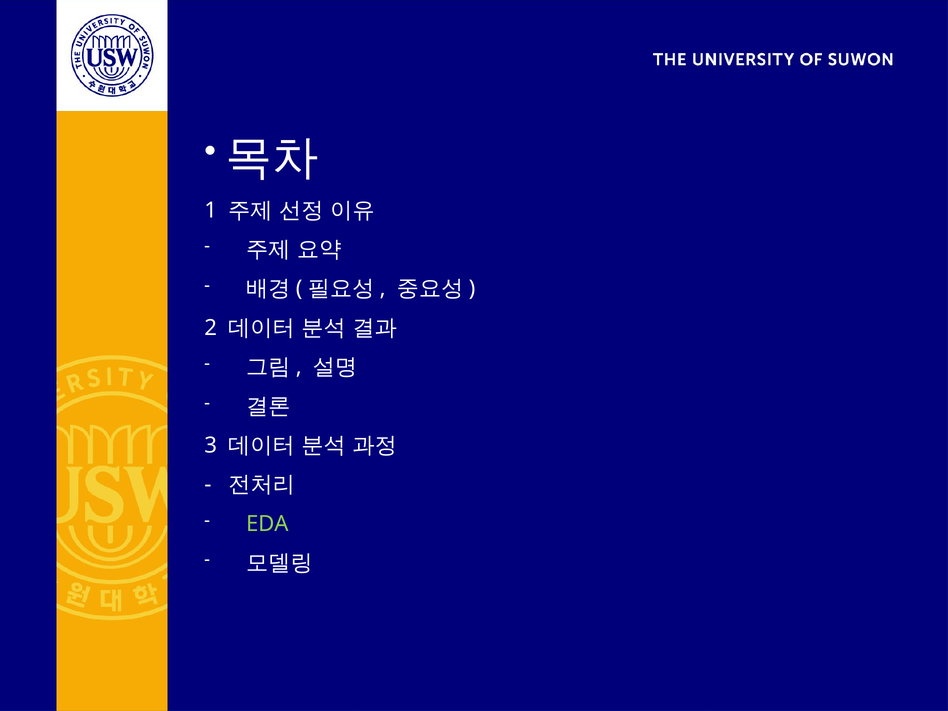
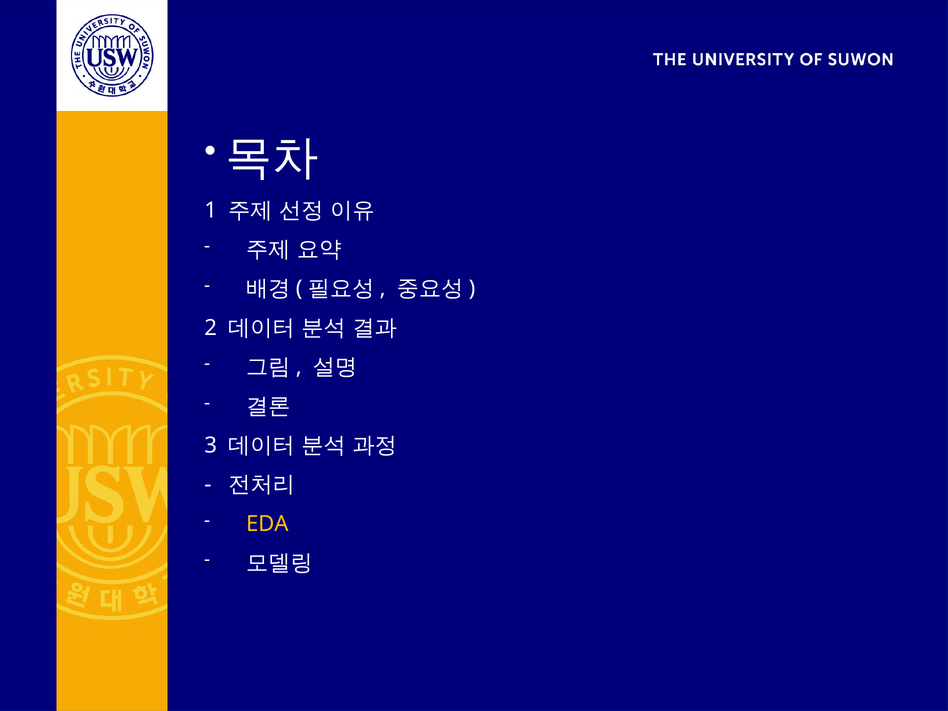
EDA colour: light green -> yellow
